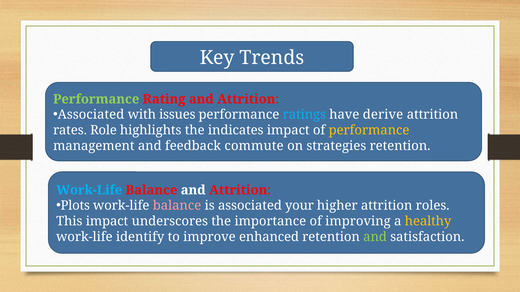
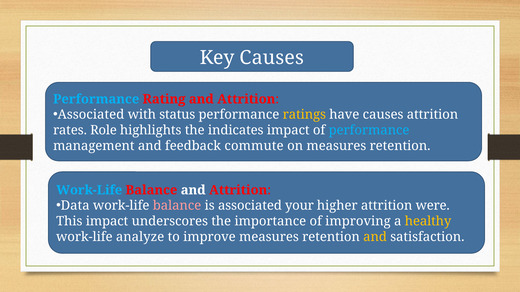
Key Trends: Trends -> Causes
Performance at (96, 99) colour: light green -> light blue
issues: issues -> status
ratings colour: light blue -> yellow
have derive: derive -> causes
performance at (369, 131) colour: yellow -> light blue
on strategies: strategies -> measures
Plots: Plots -> Data
roles: roles -> were
identify: identify -> analyze
improve enhanced: enhanced -> measures
and at (375, 237) colour: light green -> yellow
